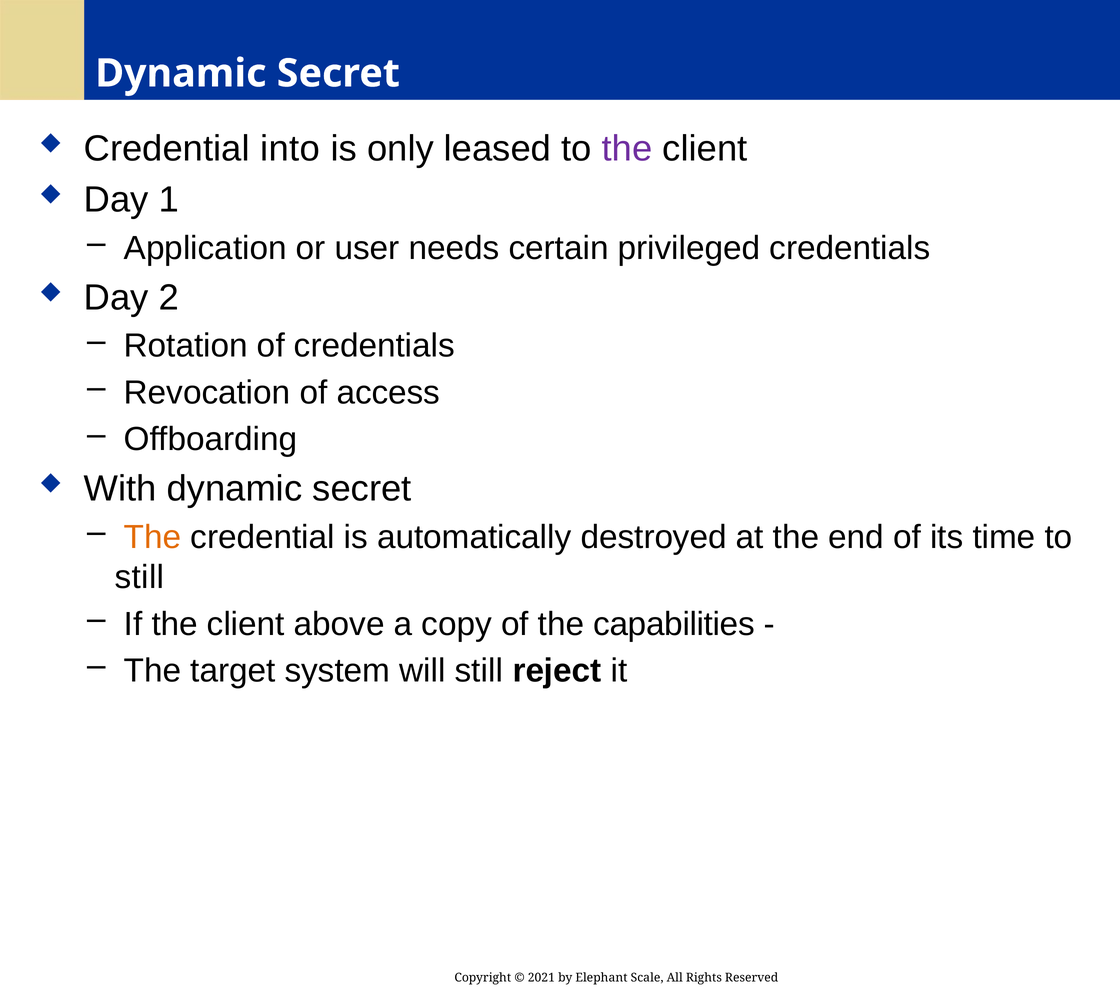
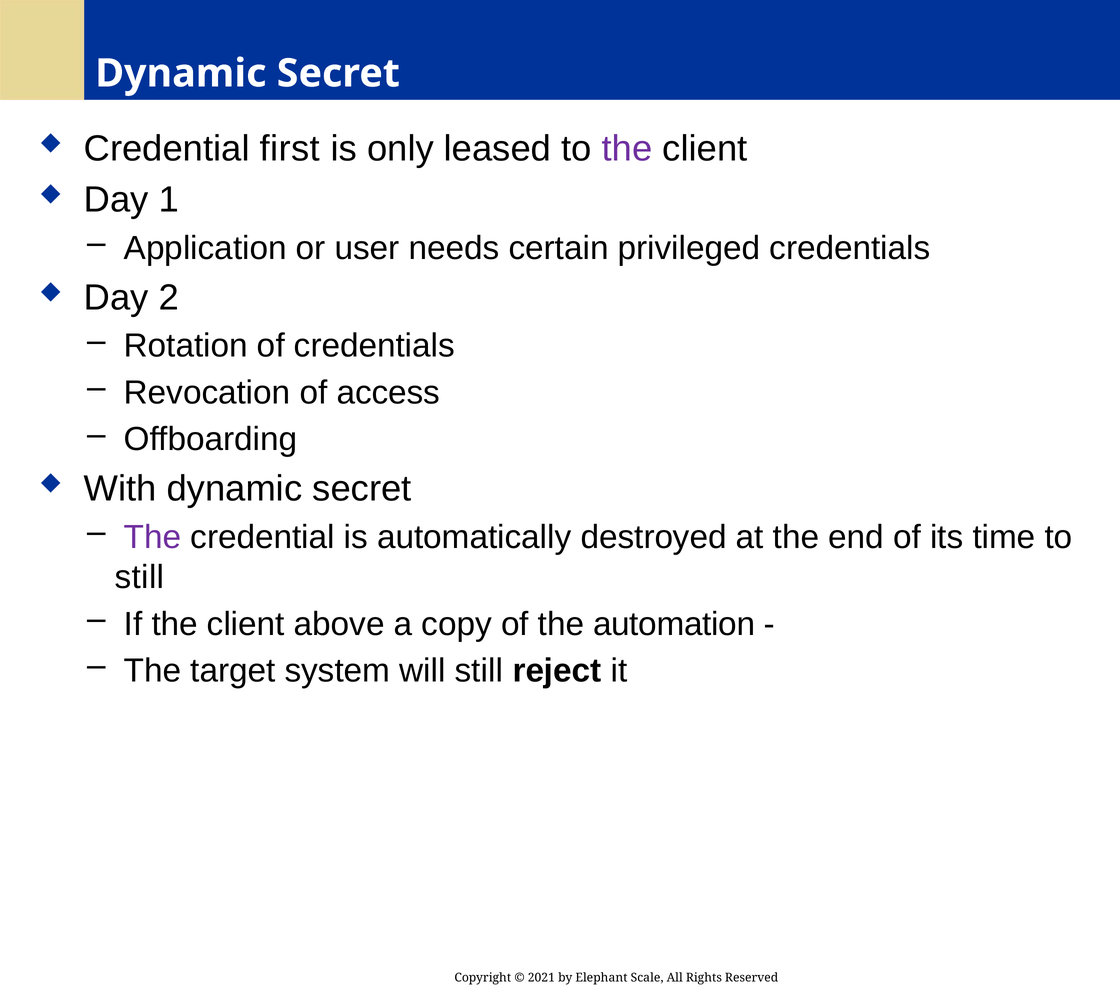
into: into -> first
The at (153, 537) colour: orange -> purple
capabilities: capabilities -> automation
